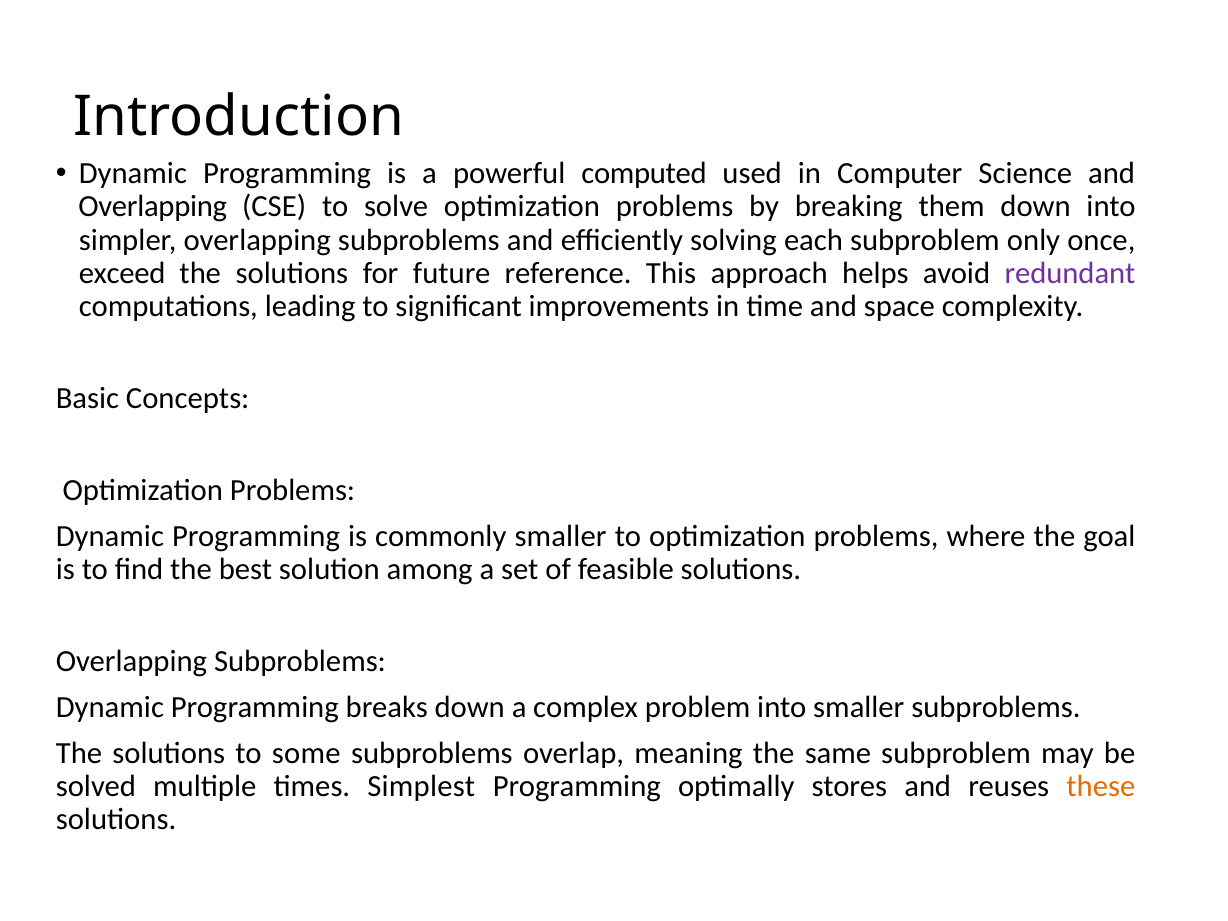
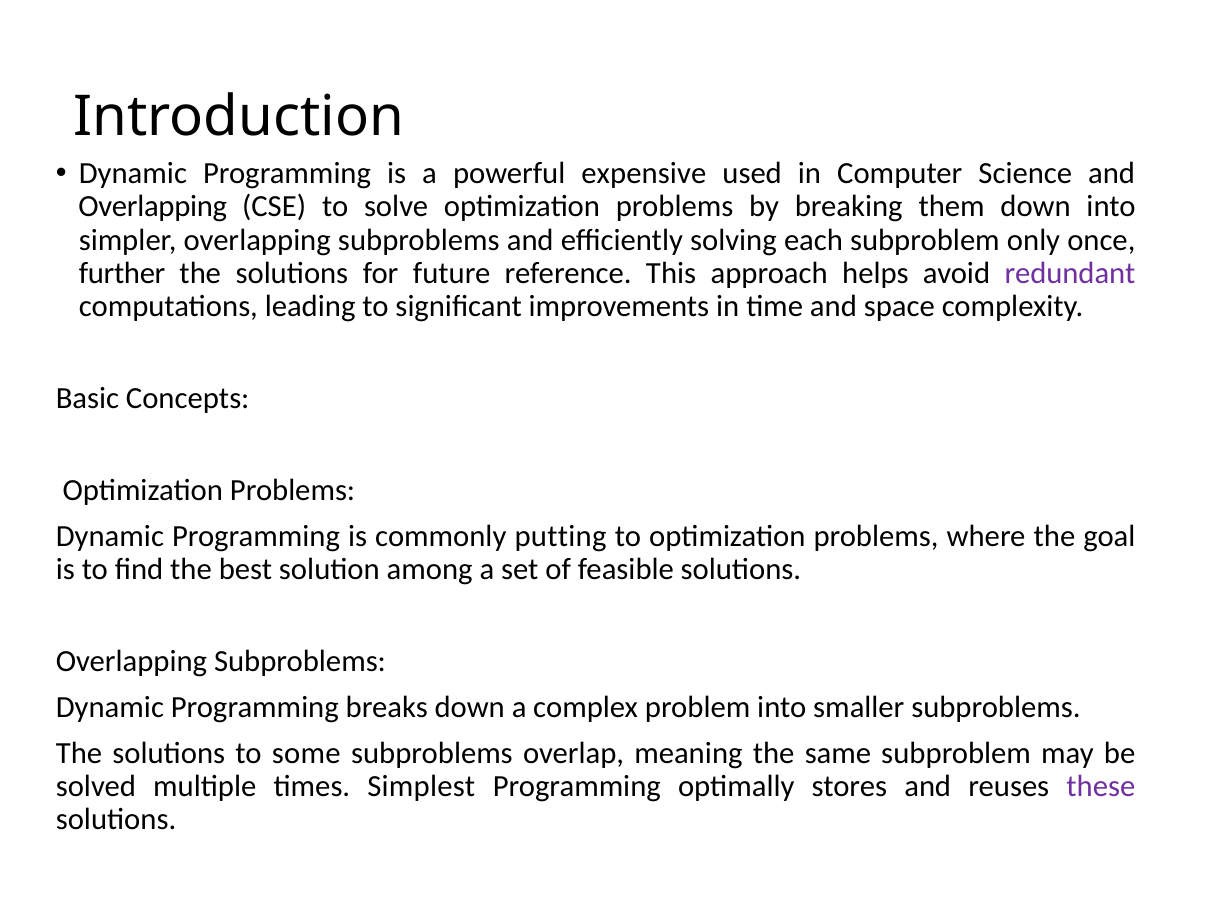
computed: computed -> expensive
exceed: exceed -> further
commonly smaller: smaller -> putting
these colour: orange -> purple
